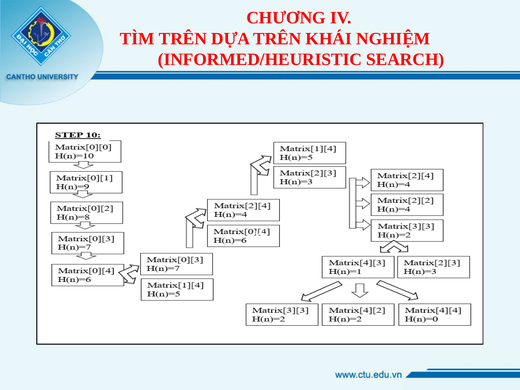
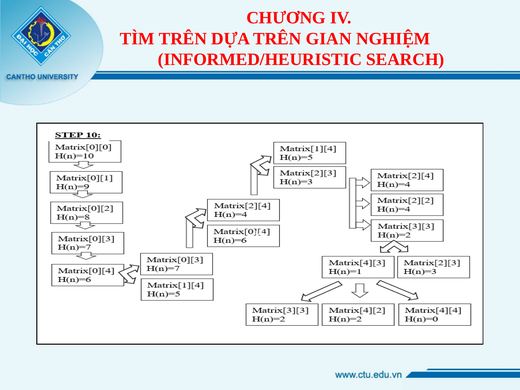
KHÁI: KHÁI -> GIAN
